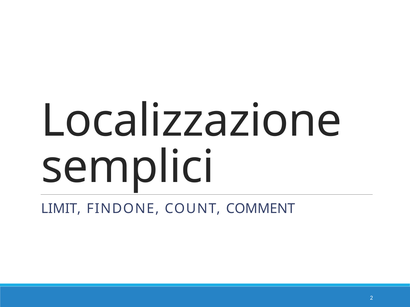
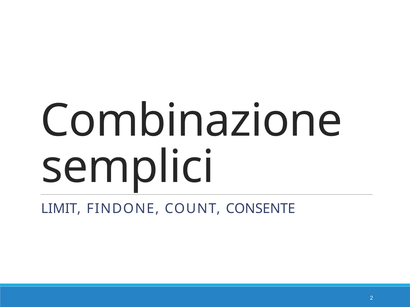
Localizzazione: Localizzazione -> Combinazione
COMMENT: COMMENT -> CONSENTE
